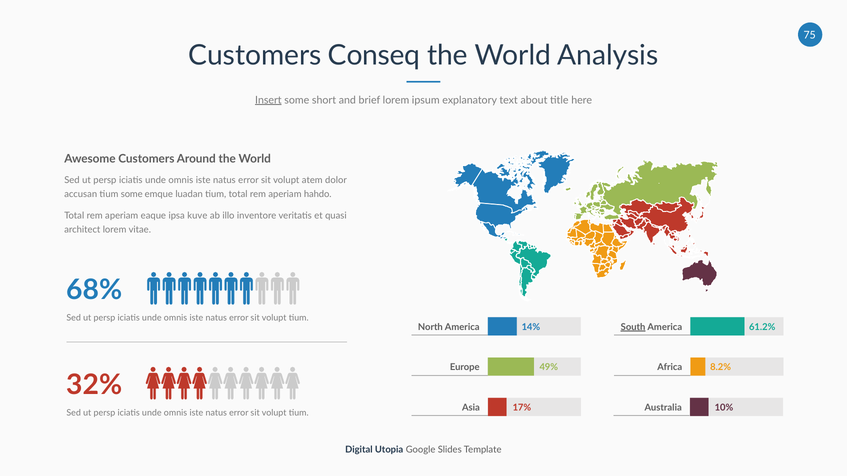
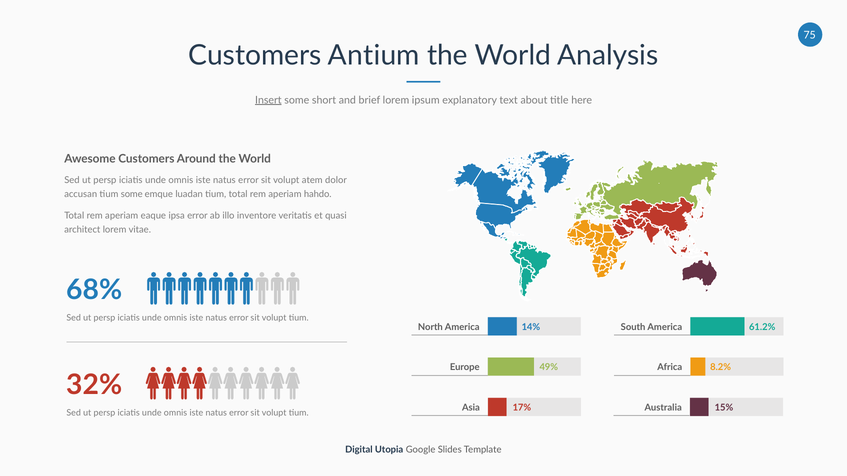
Conseq: Conseq -> Antium
ipsa kuve: kuve -> error
South underline: present -> none
10%: 10% -> 15%
